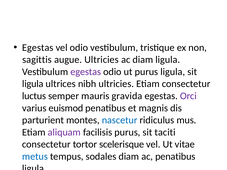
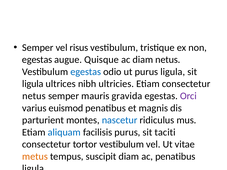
Egestas at (38, 48): Egestas -> Semper
vel odio: odio -> risus
sagittis at (37, 60): sagittis -> egestas
augue Ultricies: Ultricies -> Quisque
diam ligula: ligula -> netus
egestas at (86, 72) colour: purple -> blue
luctus at (34, 96): luctus -> netus
aliquam colour: purple -> blue
tortor scelerisque: scelerisque -> vestibulum
metus colour: blue -> orange
sodales: sodales -> suscipit
